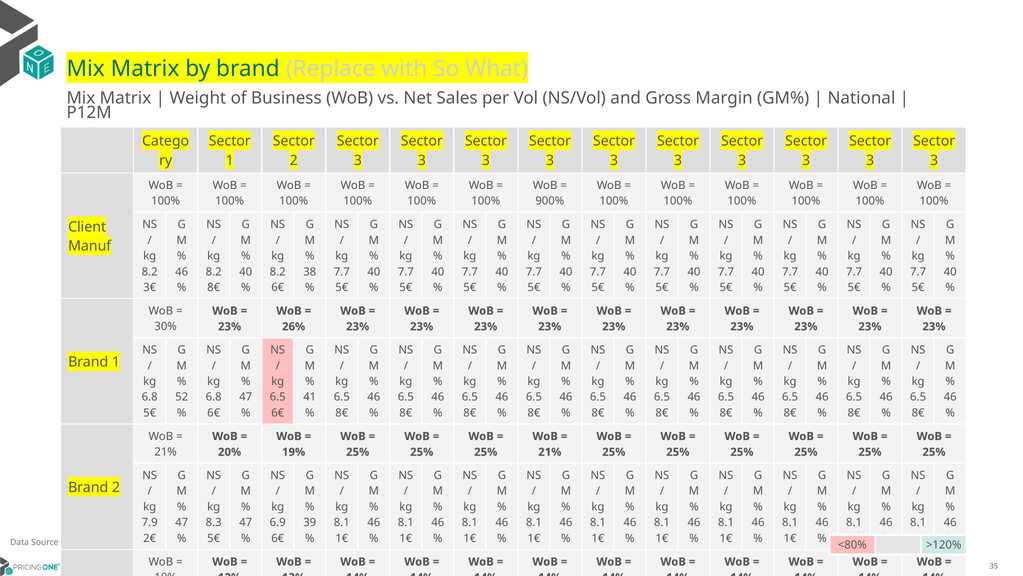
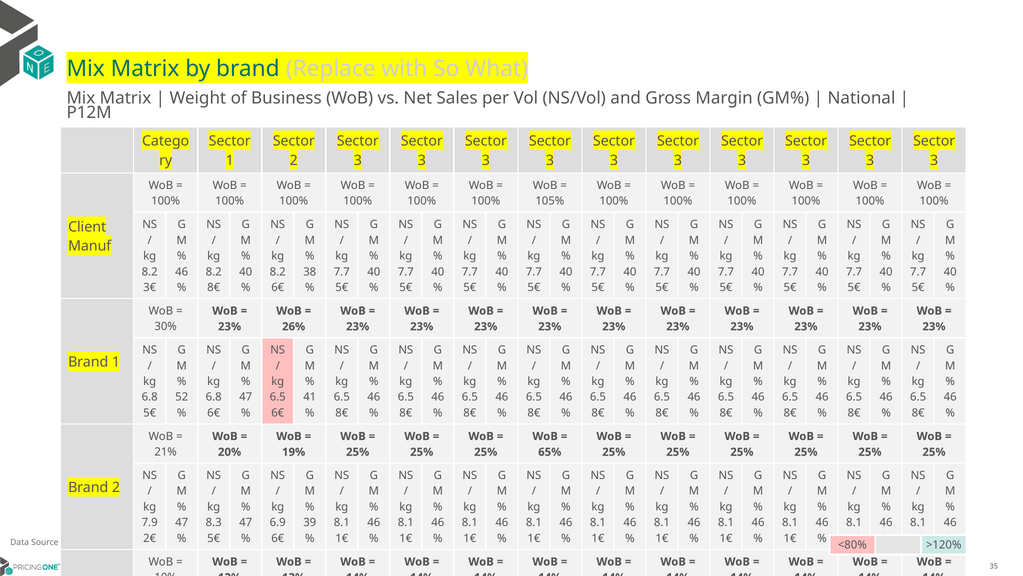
900%: 900% -> 105%
21% at (550, 452): 21% -> 65%
